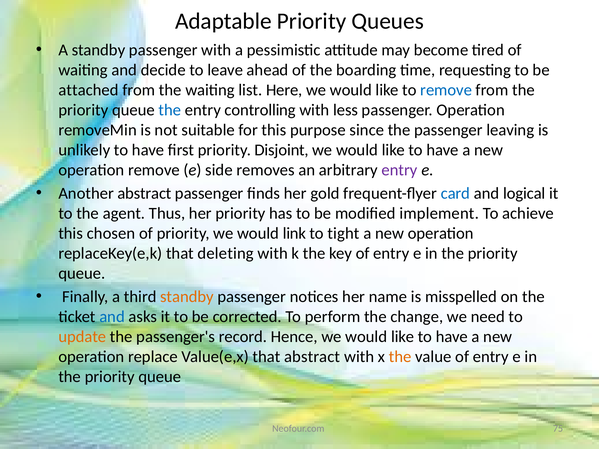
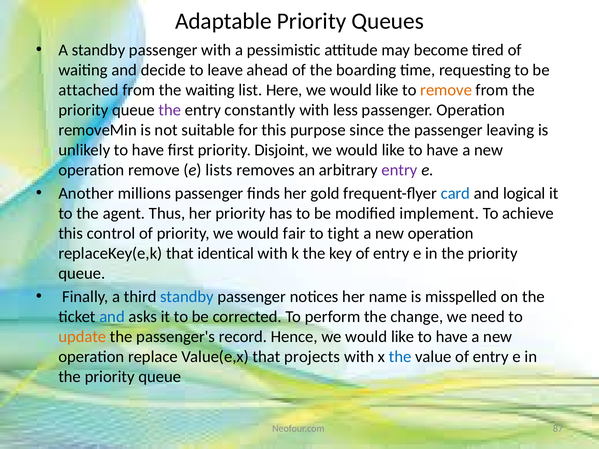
remove at (446, 90) colour: blue -> orange
the at (170, 110) colour: blue -> purple
controlling: controlling -> constantly
side: side -> lists
Another abstract: abstract -> millions
chosen: chosen -> control
link: link -> fair
deleting: deleting -> identical
standby at (187, 297) colour: orange -> blue
that abstract: abstract -> projects
the at (400, 357) colour: orange -> blue
75: 75 -> 87
